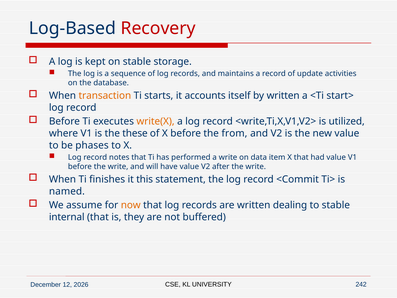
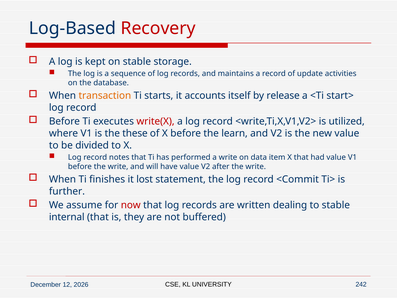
by written: written -> release
write(X colour: orange -> red
from: from -> learn
phases: phases -> divided
this: this -> lost
named: named -> further
now colour: orange -> red
